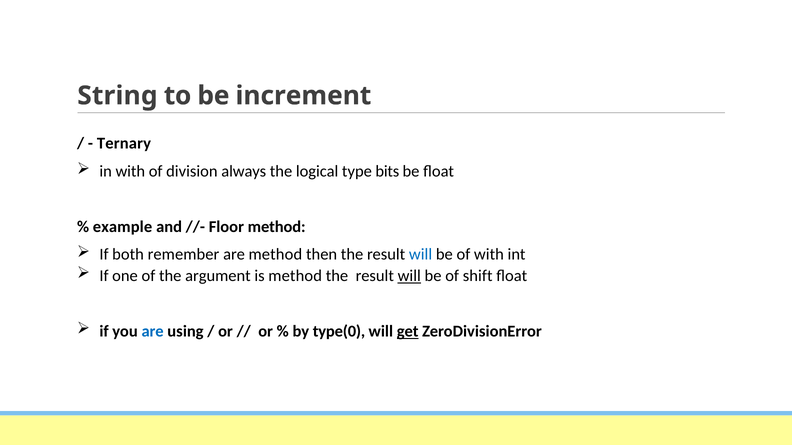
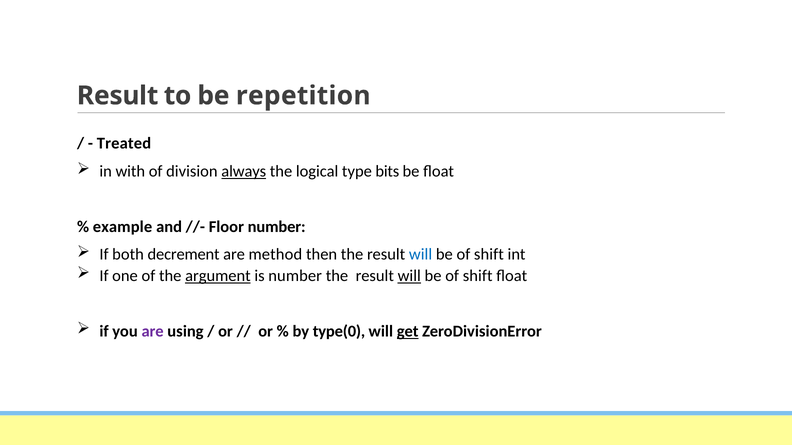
String at (117, 96): String -> Result
increment: increment -> repetition
Ternary: Ternary -> Treated
always underline: none -> present
Floor method: method -> number
remember: remember -> decrement
with at (489, 255): with -> shift
argument underline: none -> present
is method: method -> number
are at (153, 332) colour: blue -> purple
